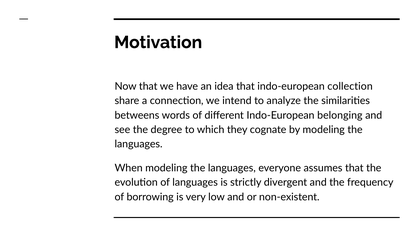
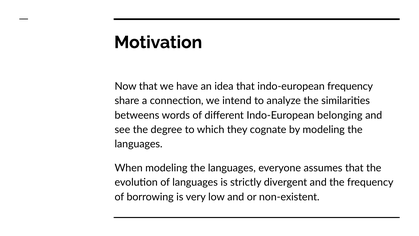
indo-european collection: collection -> frequency
